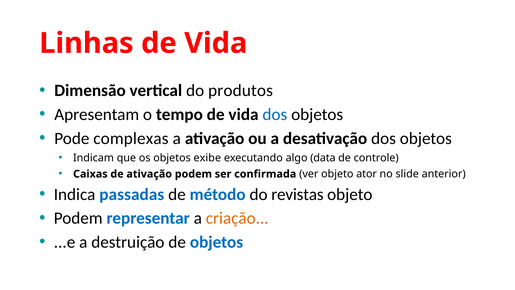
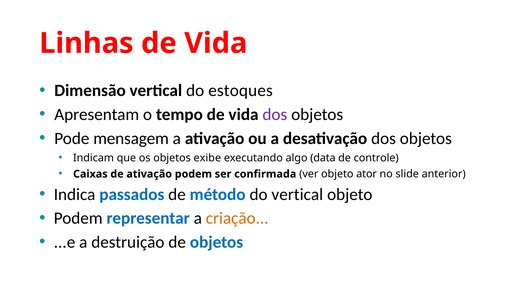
produtos: produtos -> estoques
dos at (275, 114) colour: blue -> purple
complexas: complexas -> mensagem
passadas: passadas -> passados
do revistas: revistas -> vertical
